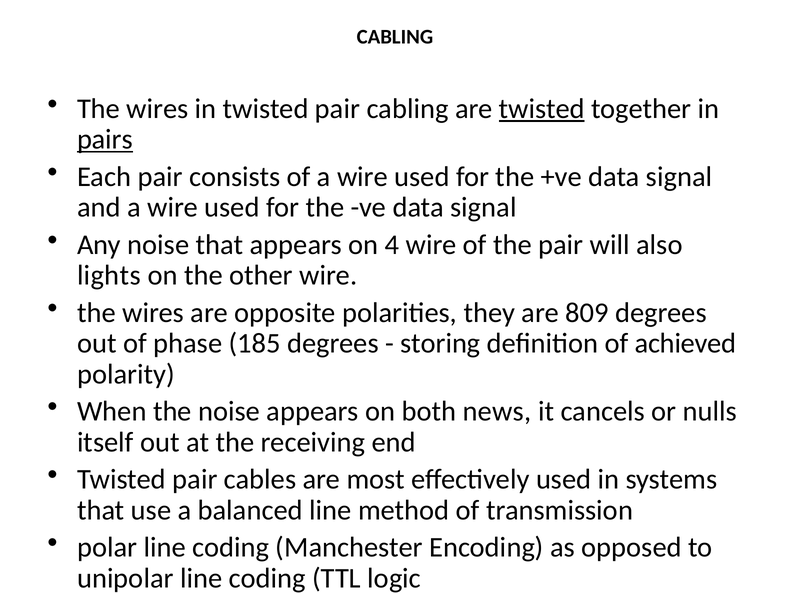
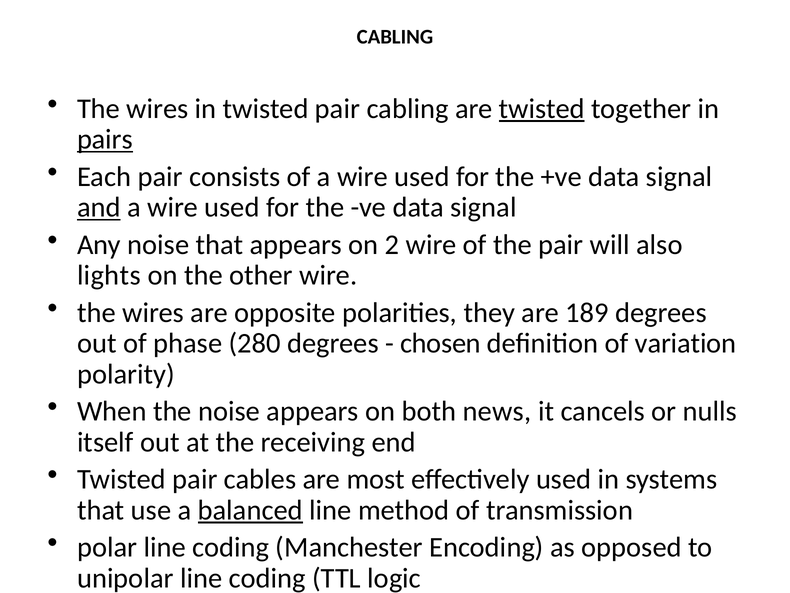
and underline: none -> present
4: 4 -> 2
809: 809 -> 189
185: 185 -> 280
storing: storing -> chosen
achieved: achieved -> variation
balanced underline: none -> present
